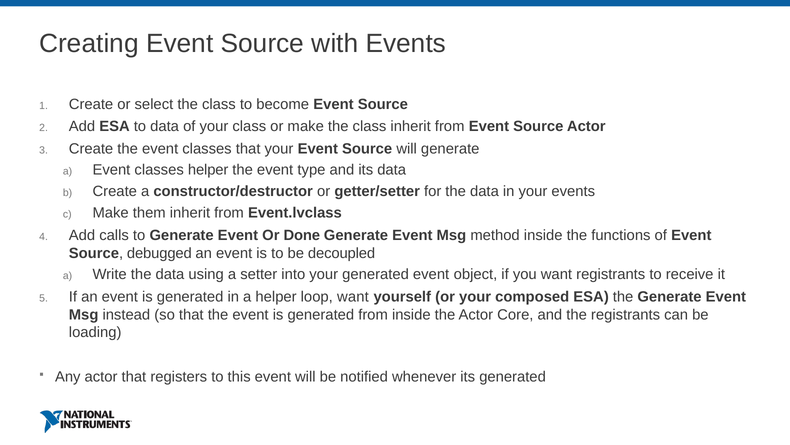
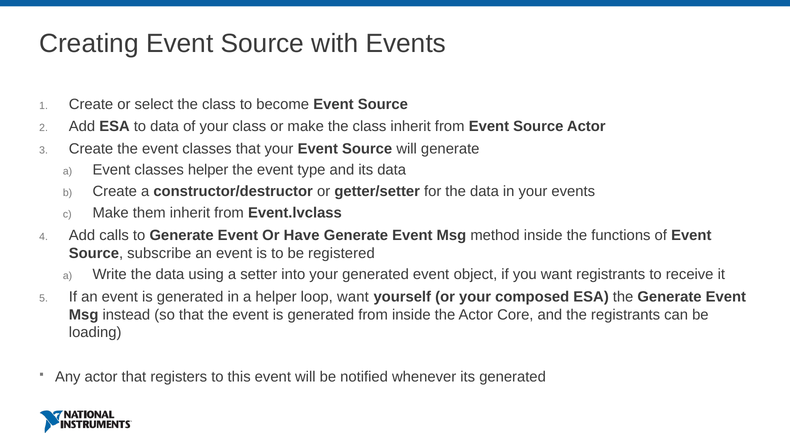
Done: Done -> Have
debugged: debugged -> subscribe
decoupled: decoupled -> registered
